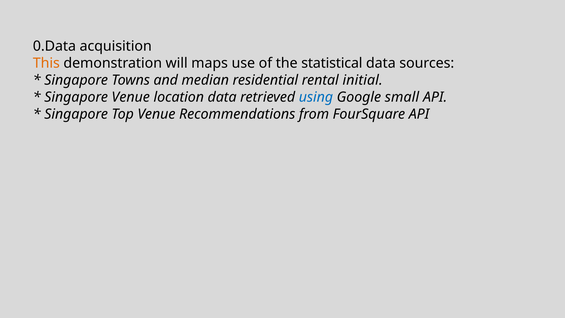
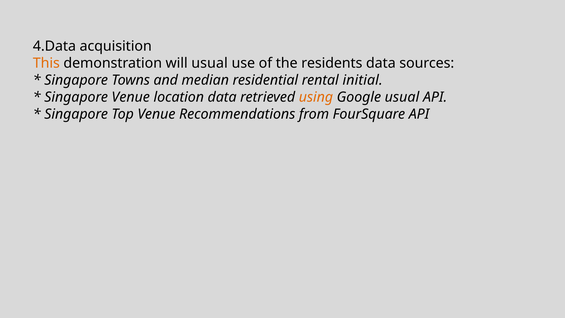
0.Data: 0.Data -> 4.Data
will maps: maps -> usual
statistical: statistical -> residents
using colour: blue -> orange
Google small: small -> usual
